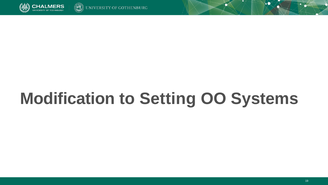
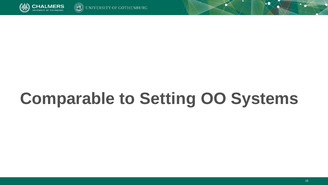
Modification: Modification -> Comparable
